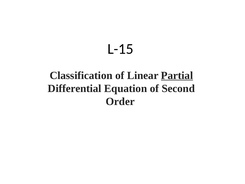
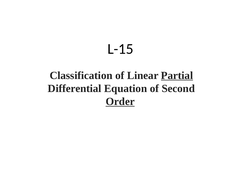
Order underline: none -> present
